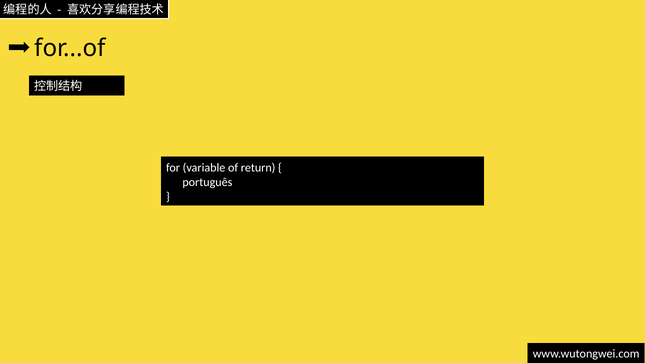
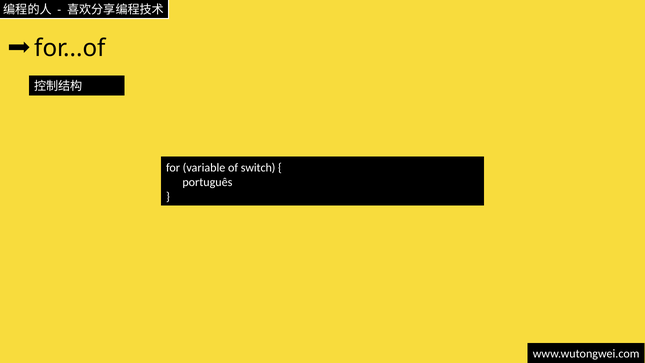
return: return -> switch
